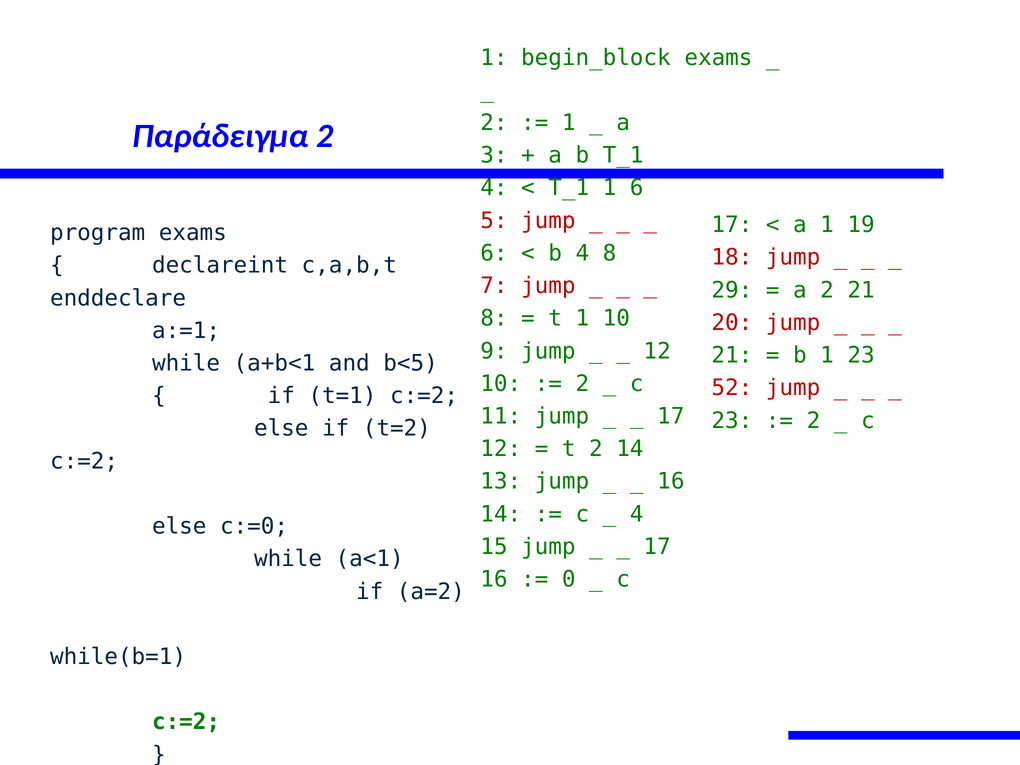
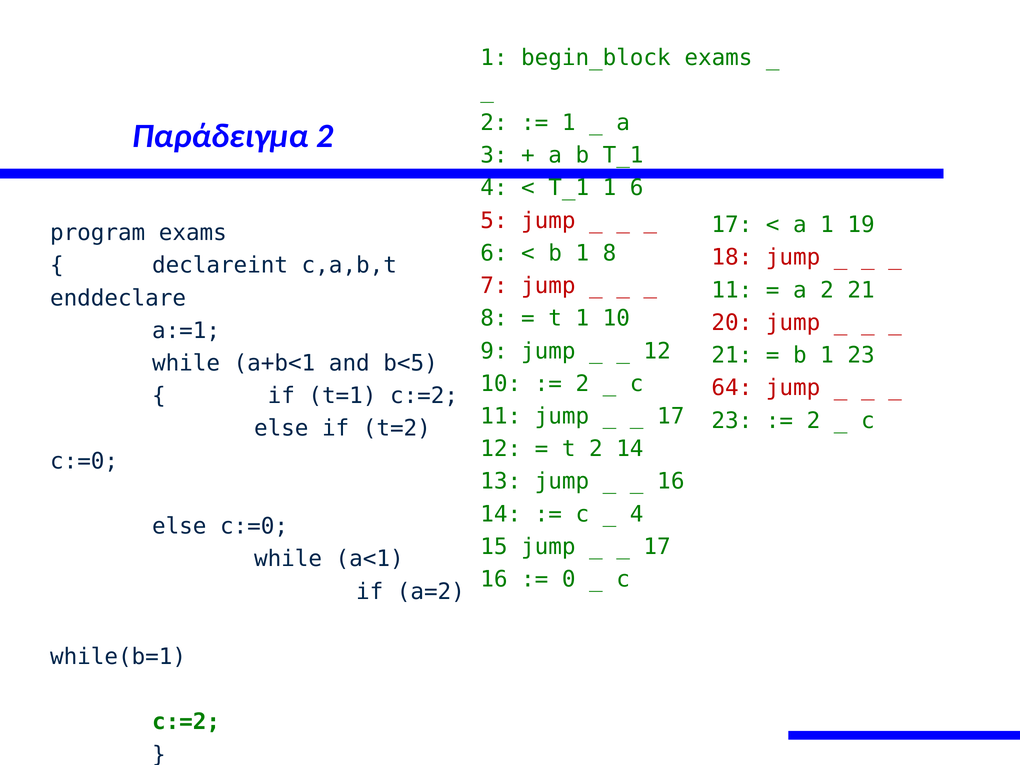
4 at (582, 253): 4 -> 1
29 at (732, 290): 29 -> 11
52: 52 -> 64
c:=2 at (84, 461): c:=2 -> c:=0
